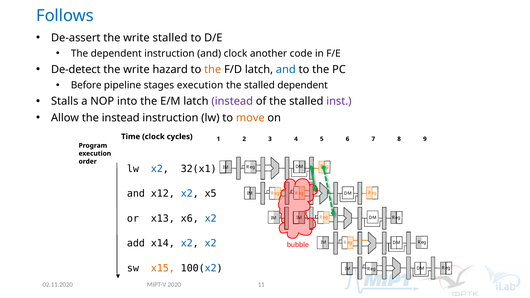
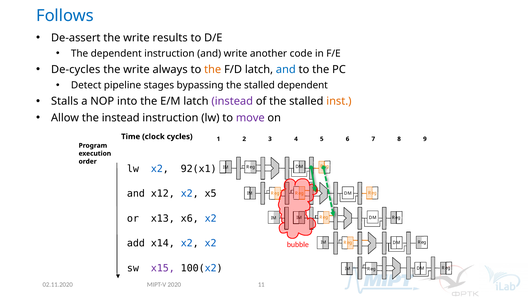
write stalled: stalled -> results
and clock: clock -> write
De-detect: De-detect -> De-cycles
hazard: hazard -> always
Before: Before -> Detect
stages execution: execution -> bypassing
inst colour: purple -> orange
move colour: orange -> purple
32(x1: 32(x1 -> 92(x1
x15 colour: orange -> purple
